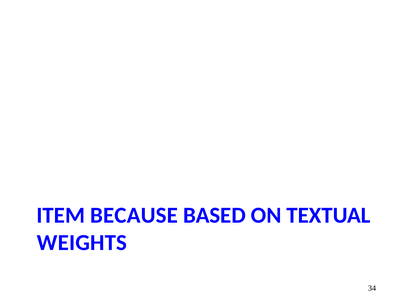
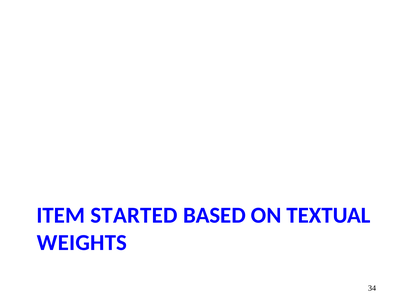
BECAUSE: BECAUSE -> STARTED
